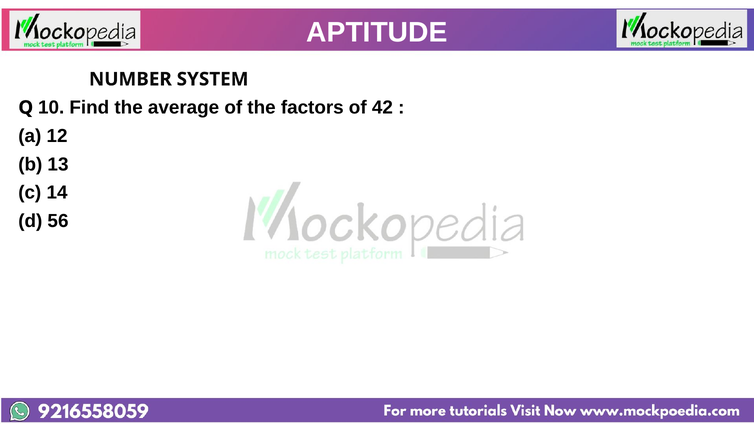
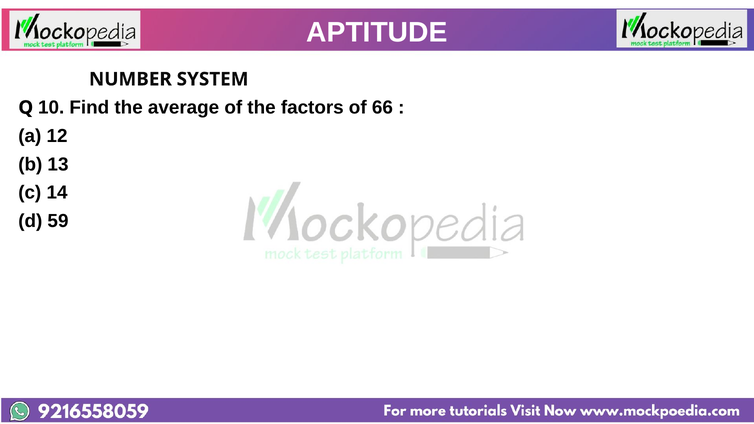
42: 42 -> 66
56: 56 -> 59
